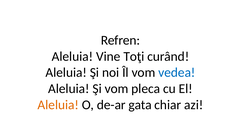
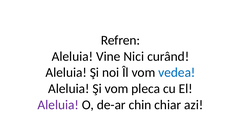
Toţi: Toţi -> Nici
Aleluia at (58, 104) colour: orange -> purple
gata: gata -> chin
